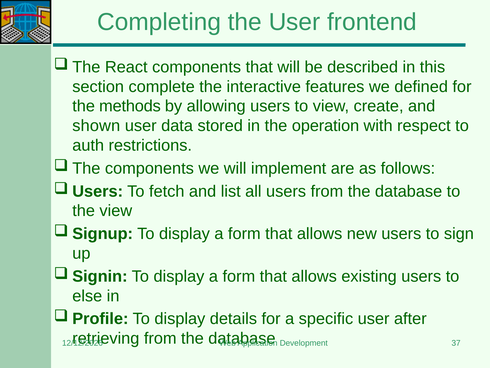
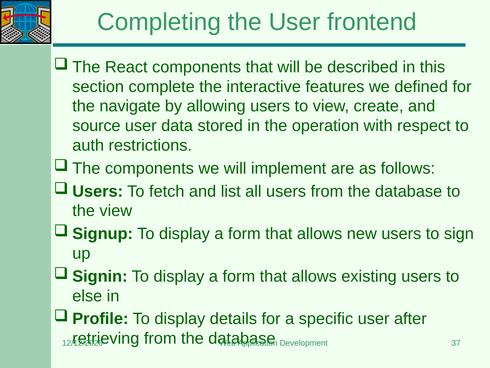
methods: methods -> navigate
shown: shown -> source
